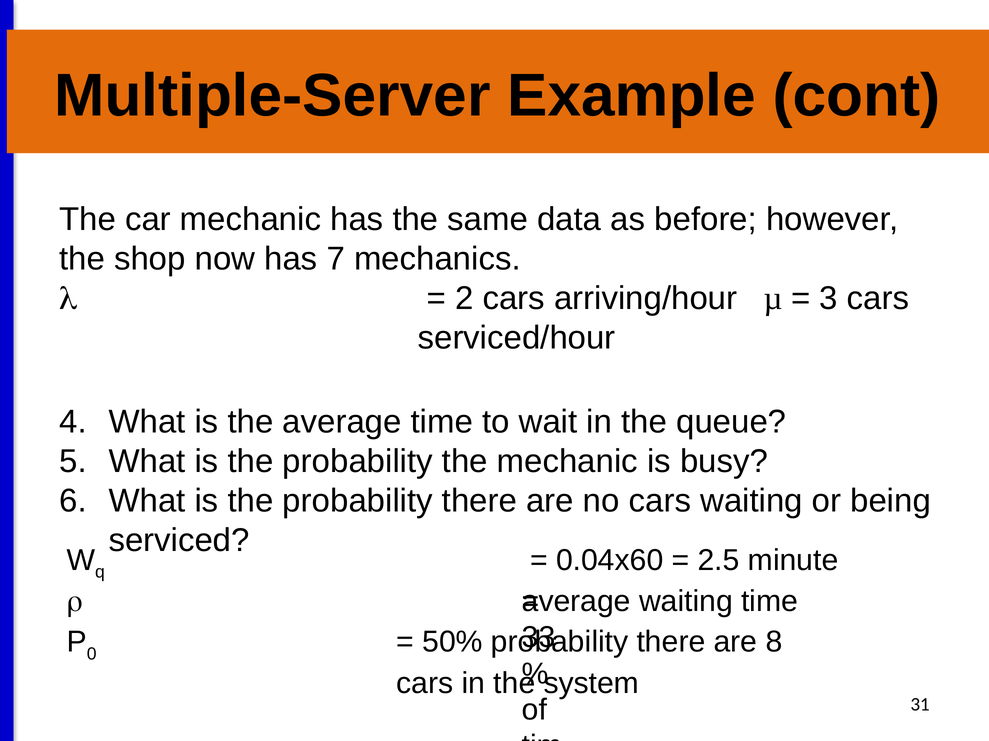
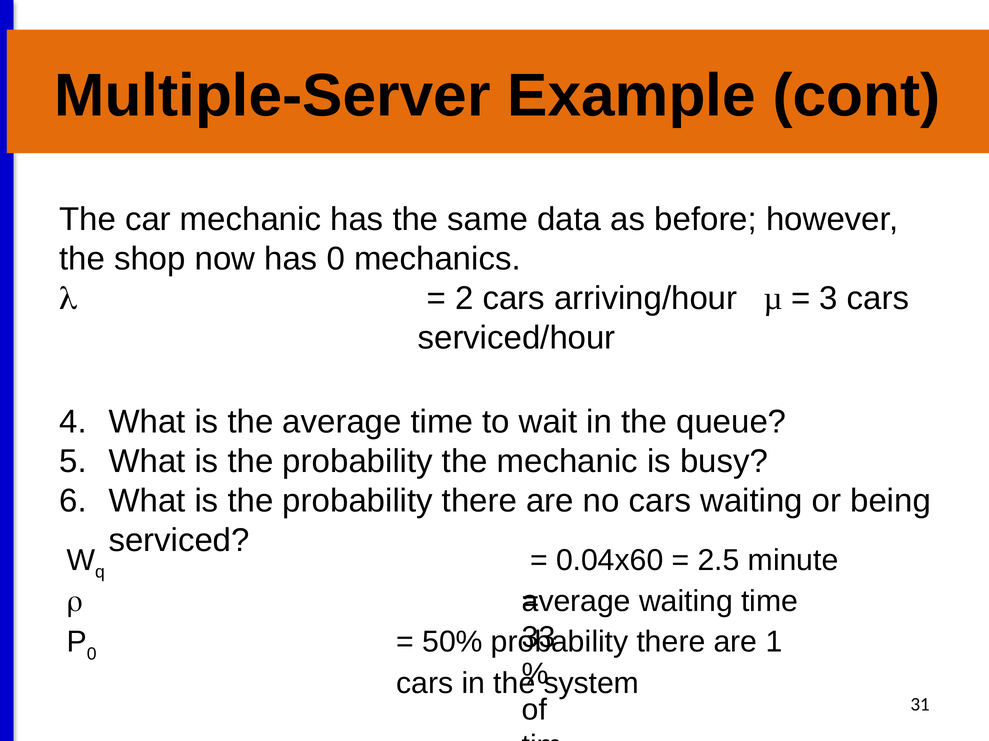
has 7: 7 -> 0
are 8: 8 -> 1
